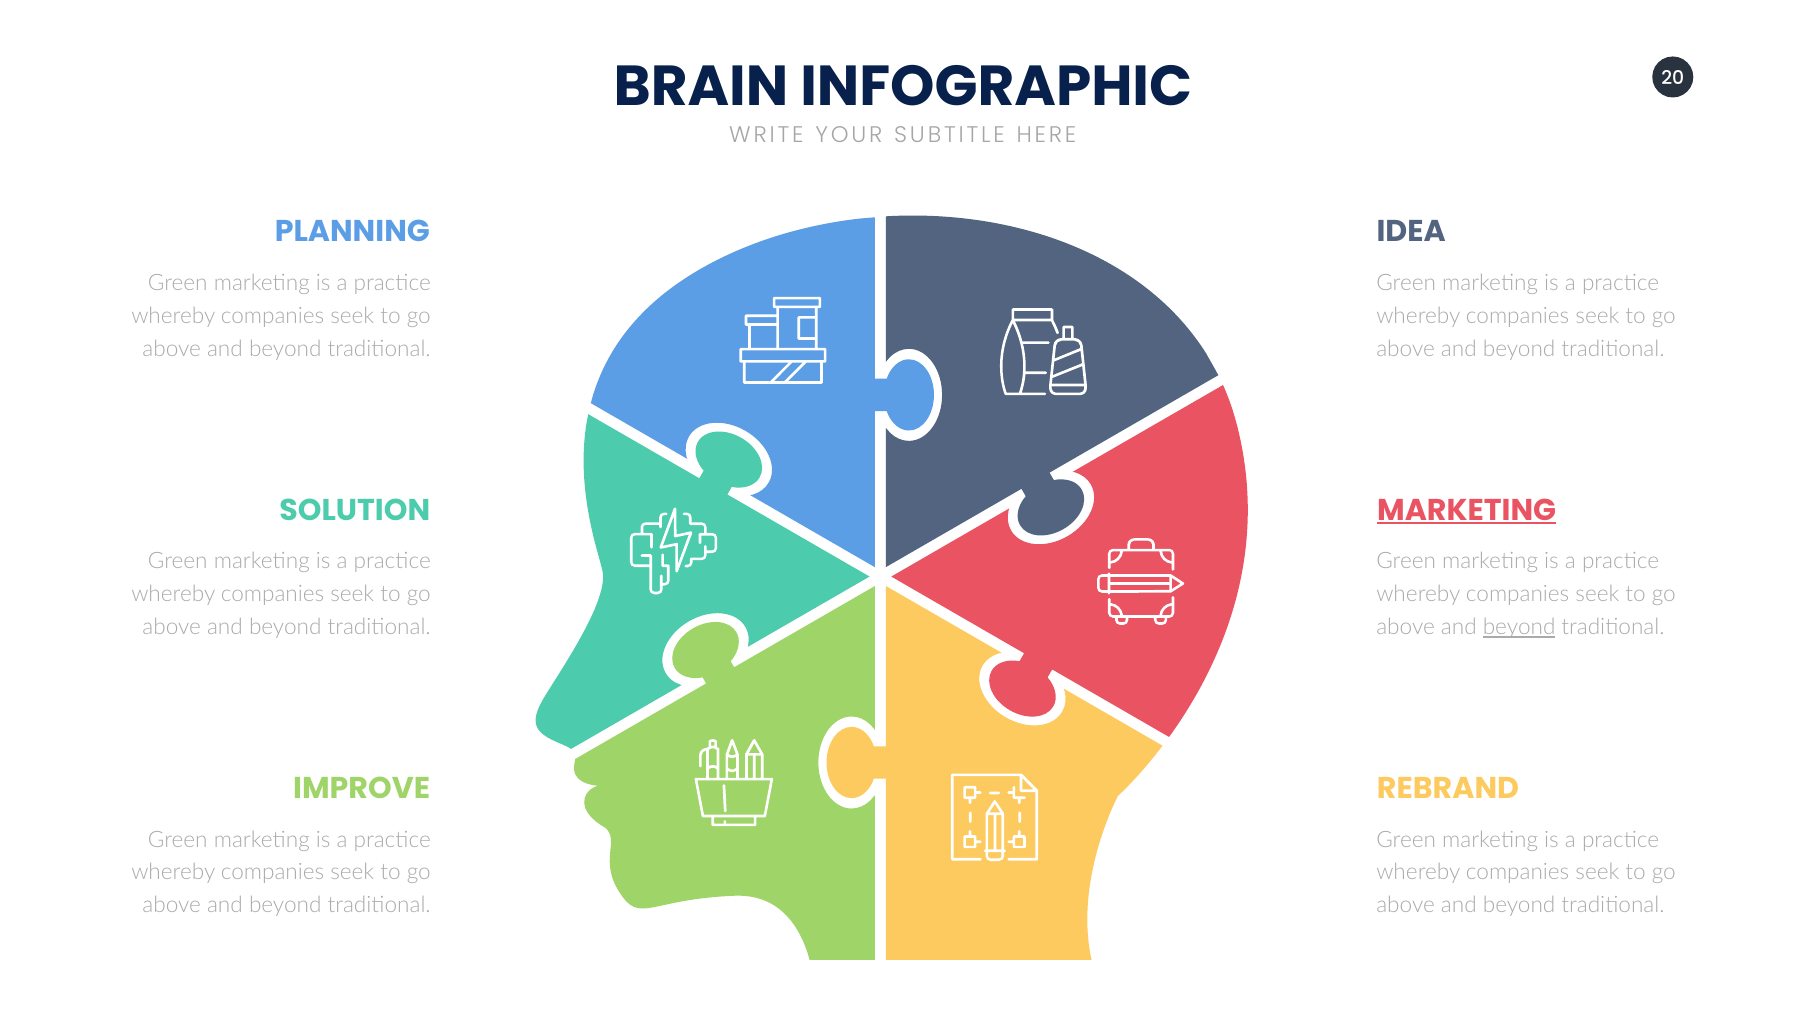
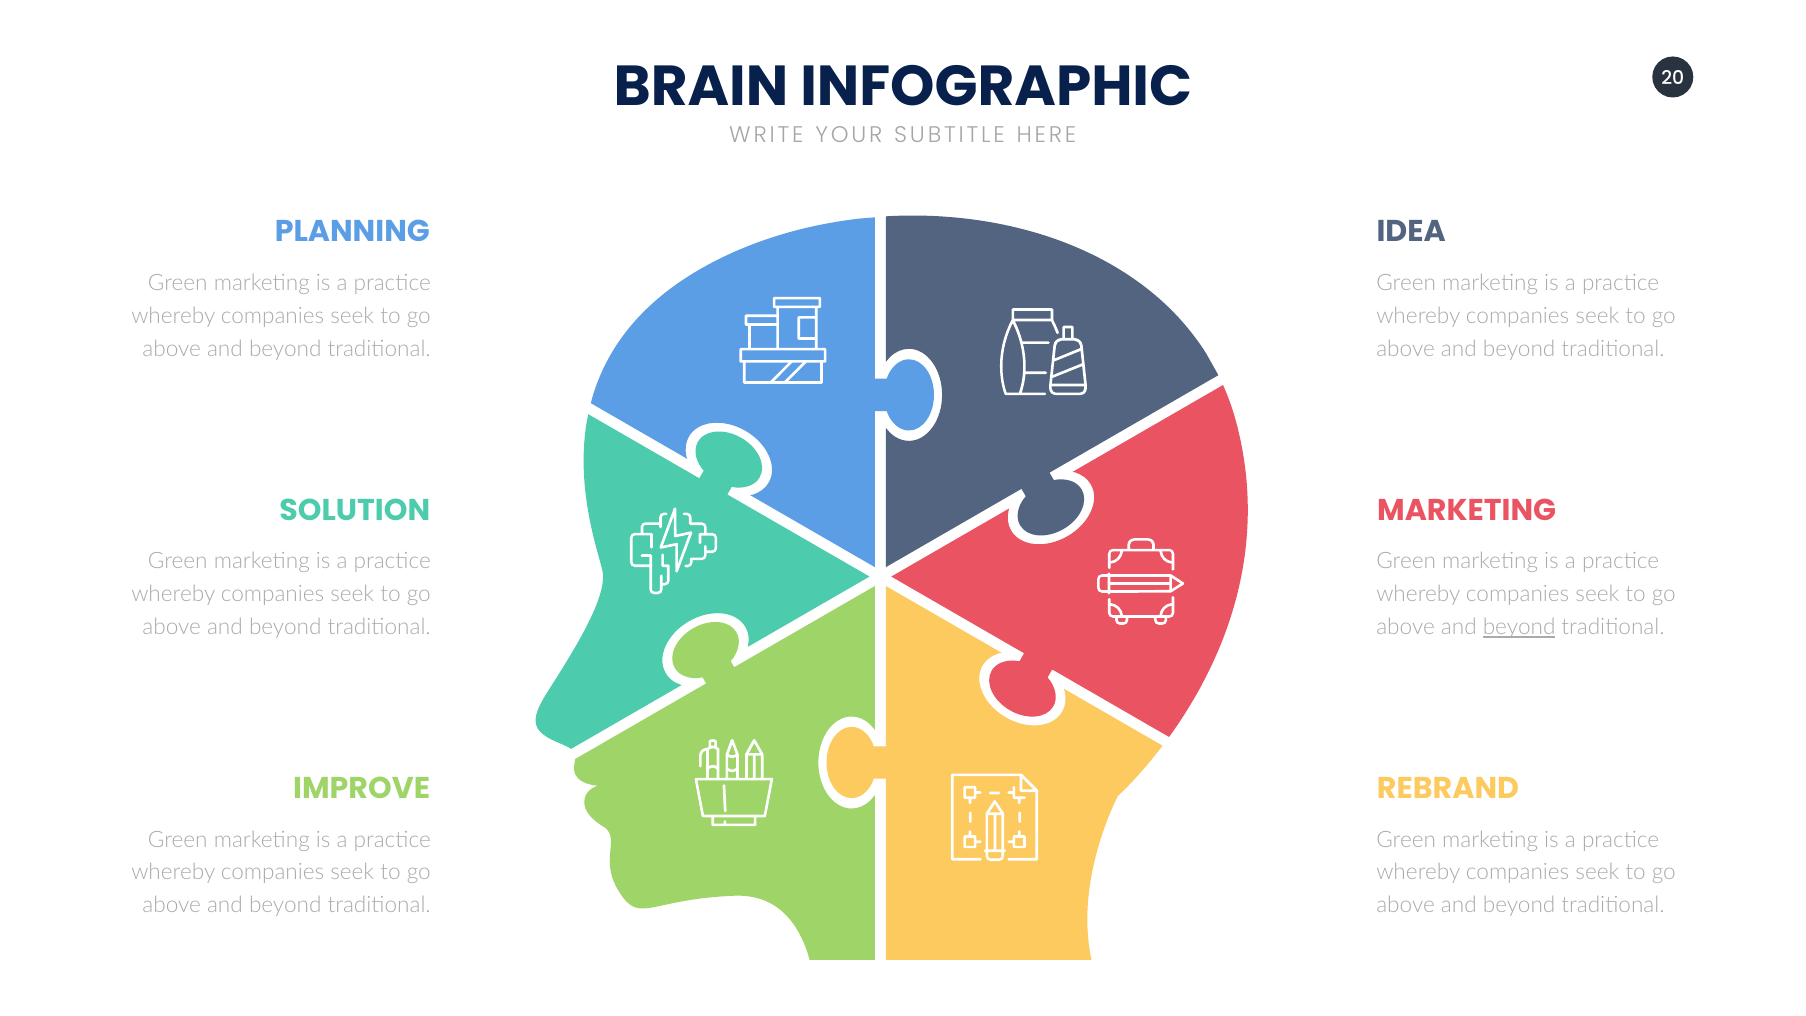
MARKETING at (1467, 510) underline: present -> none
